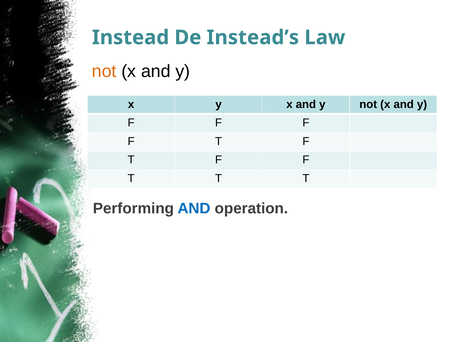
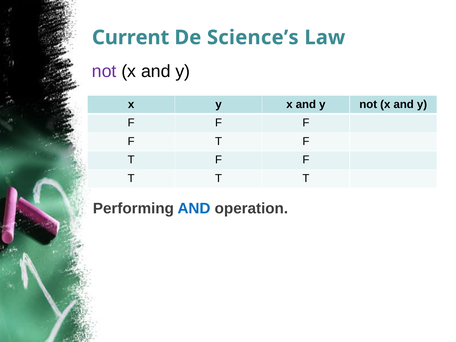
Instead: Instead -> Current
Instead’s: Instead’s -> Science’s
not at (104, 71) colour: orange -> purple
